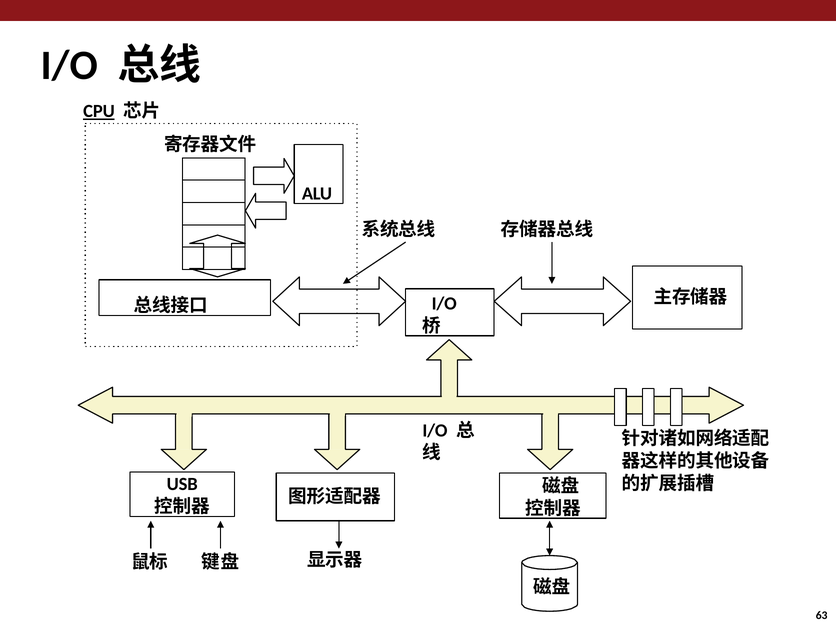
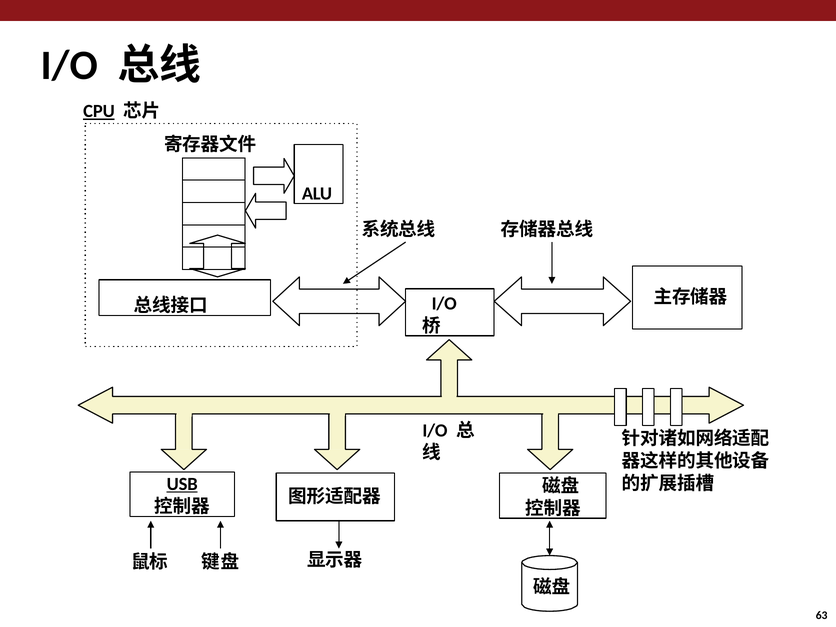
USB underline: none -> present
